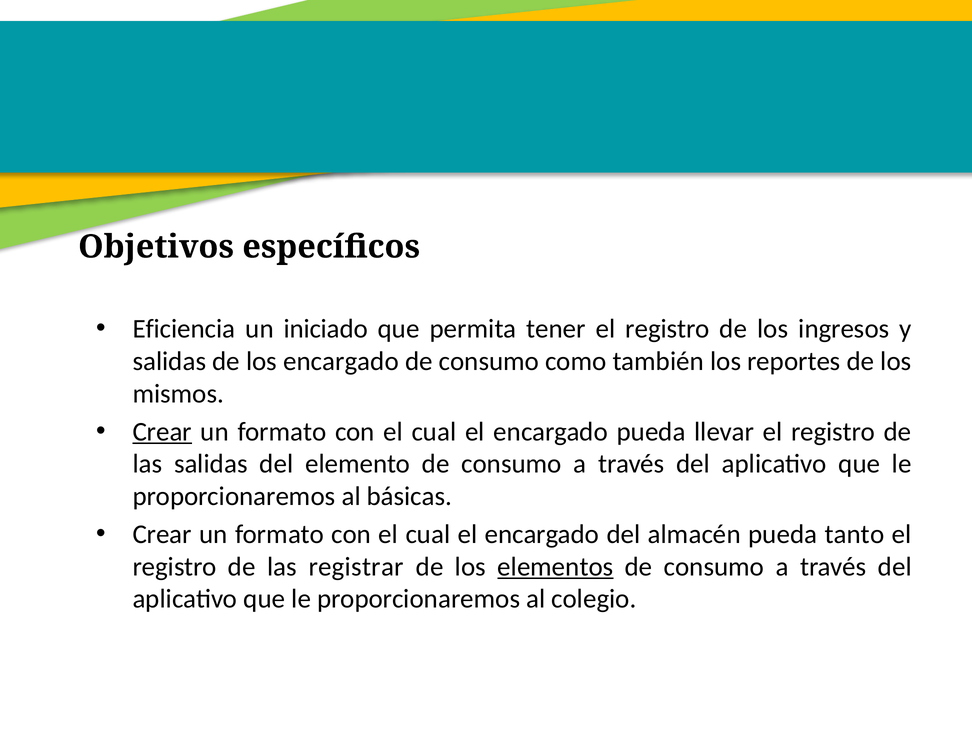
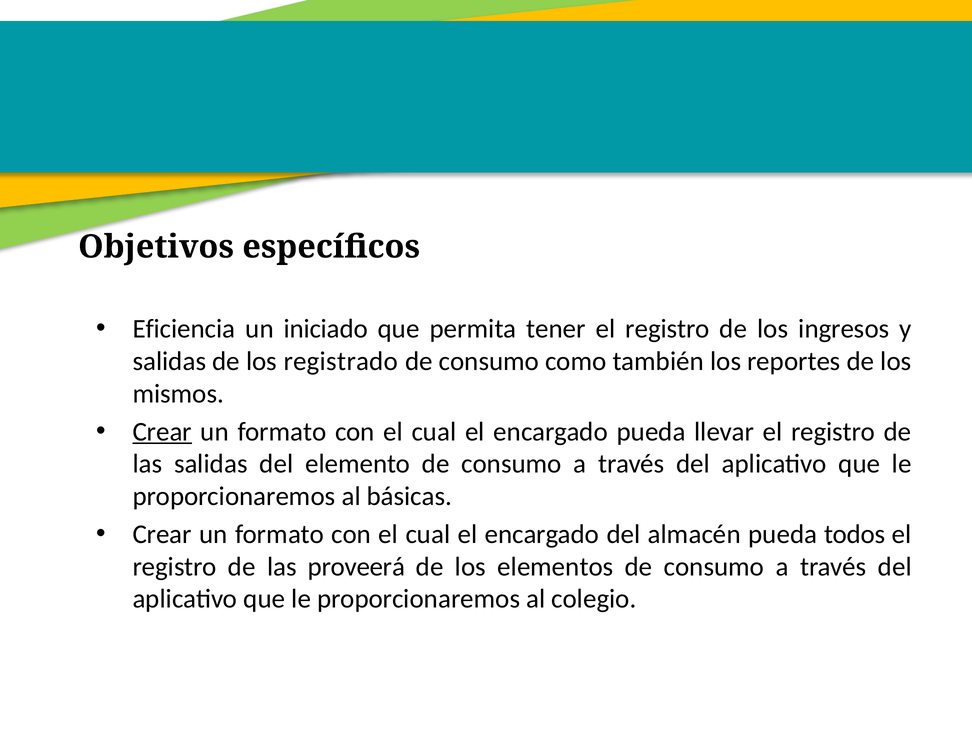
los encargado: encargado -> registrado
tanto: tanto -> todos
registrar: registrar -> proveerá
elementos underline: present -> none
